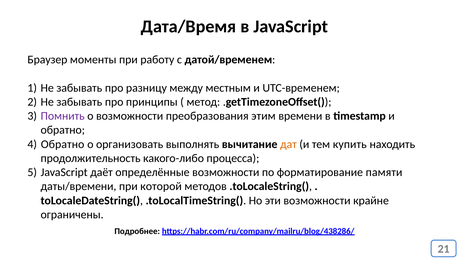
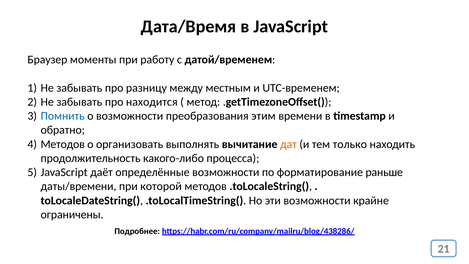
принципы: принципы -> находится
Помнить colour: purple -> blue
Обратно at (63, 144): Обратно -> Методов
купить: купить -> только
памяти: памяти -> раньше
